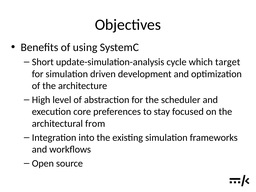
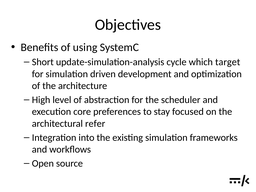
from: from -> refer
